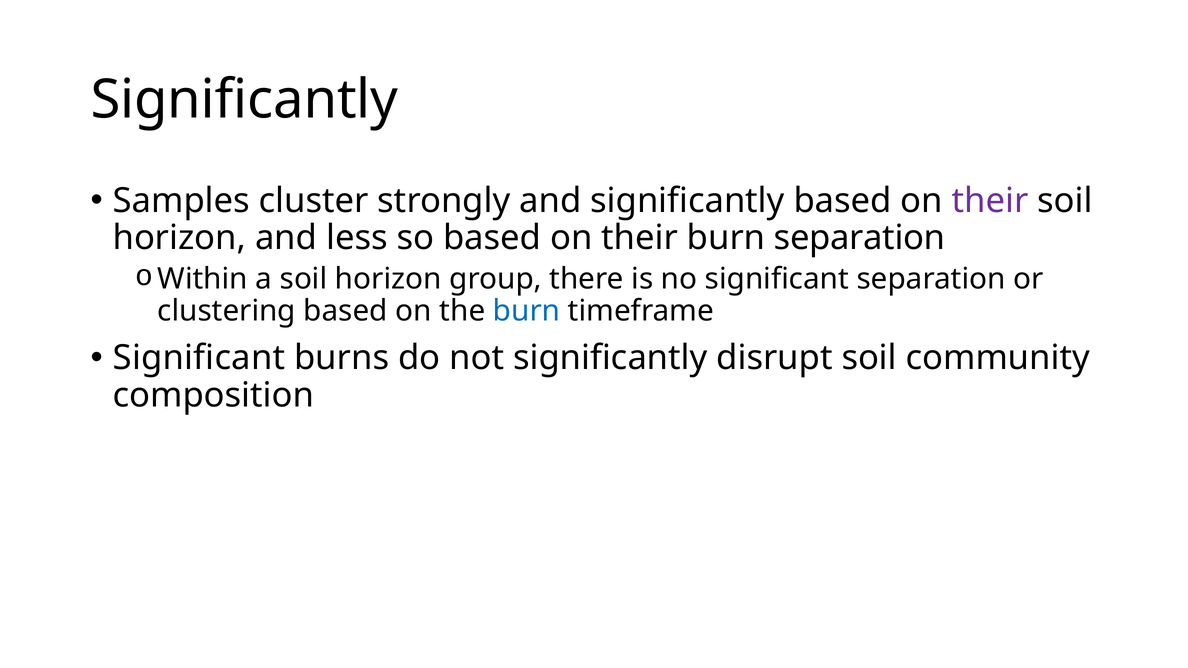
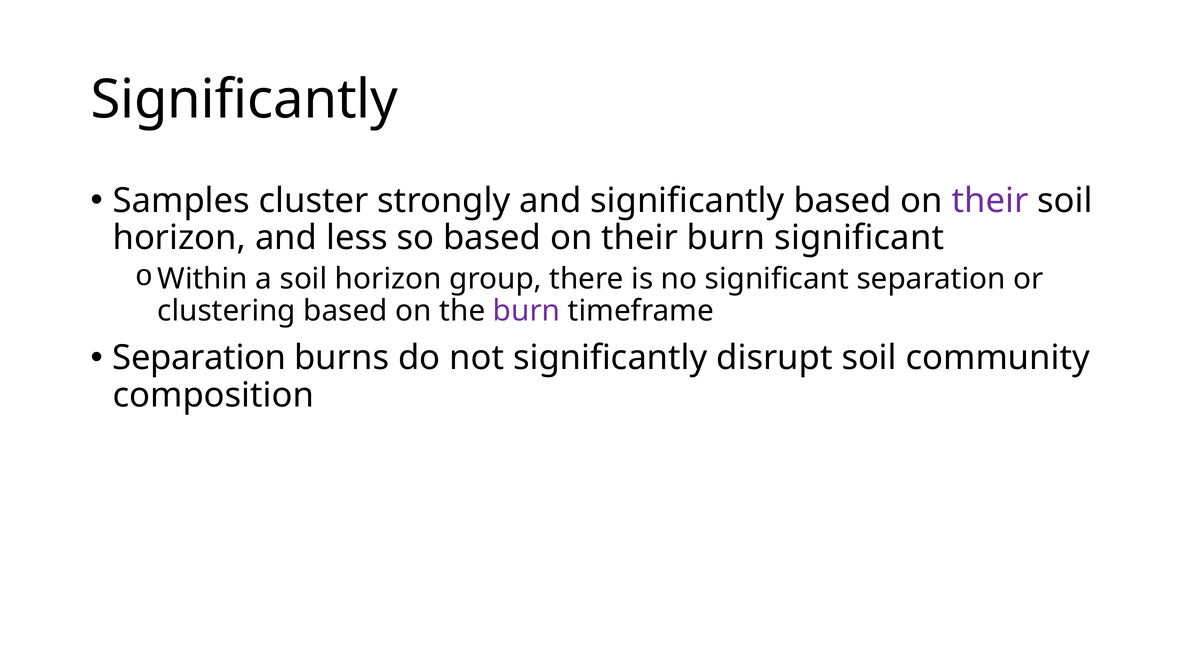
burn separation: separation -> significant
burn at (527, 311) colour: blue -> purple
Significant at (199, 358): Significant -> Separation
